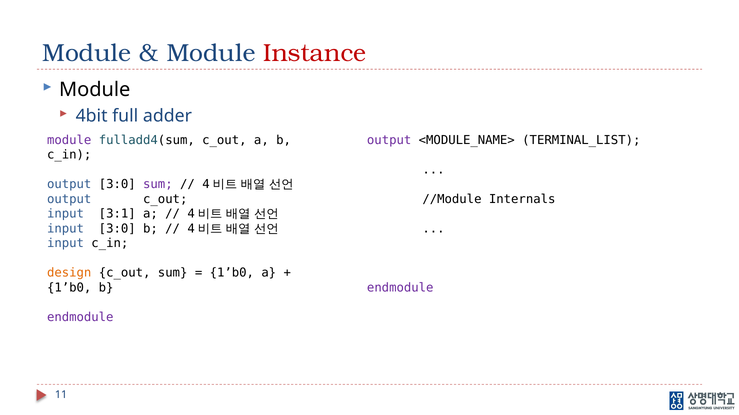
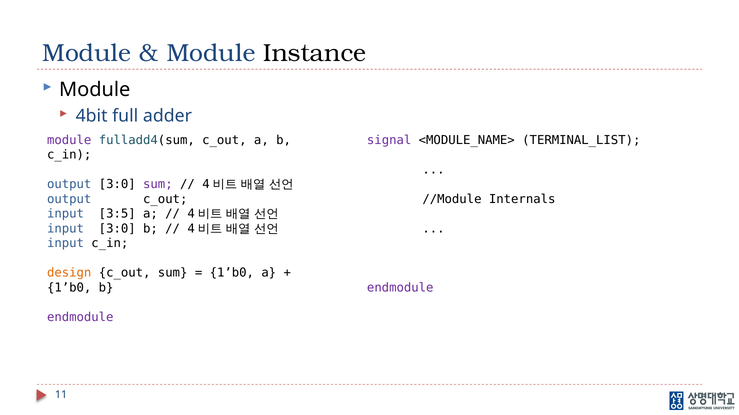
Instance colour: red -> black
output at (389, 140): output -> signal
3:1: 3:1 -> 3:5
